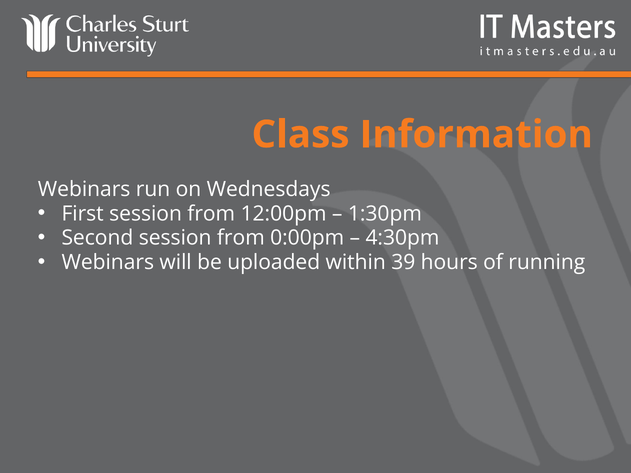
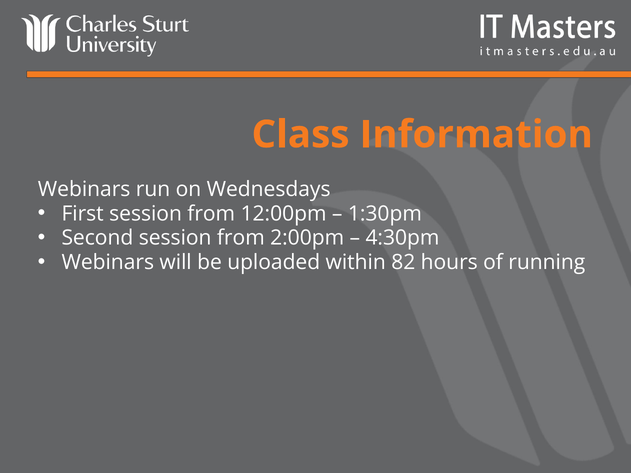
0:00pm: 0:00pm -> 2:00pm
39: 39 -> 82
